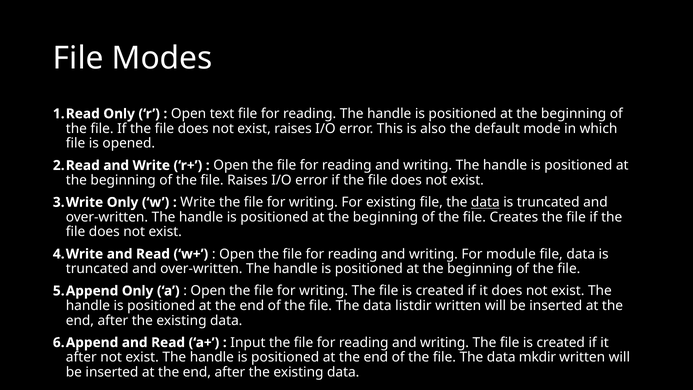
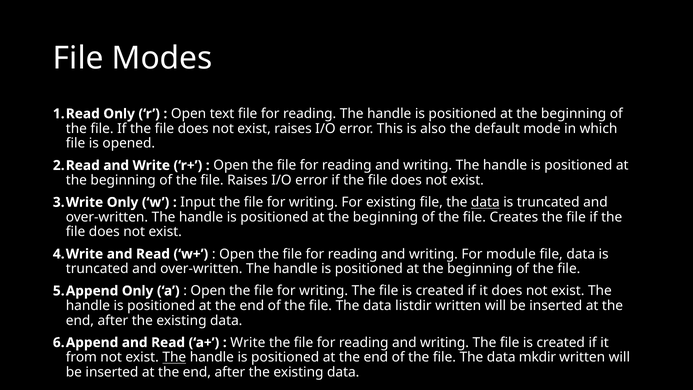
Write at (198, 202): Write -> Input
Input at (248, 342): Input -> Write
after at (81, 357): after -> from
The at (174, 357) underline: none -> present
